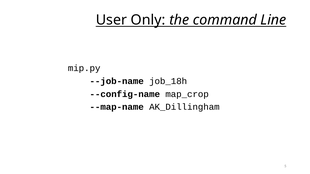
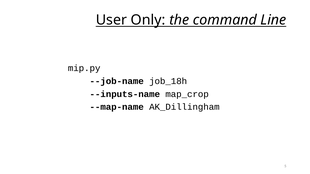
--config-name: --config-name -> --inputs-name
